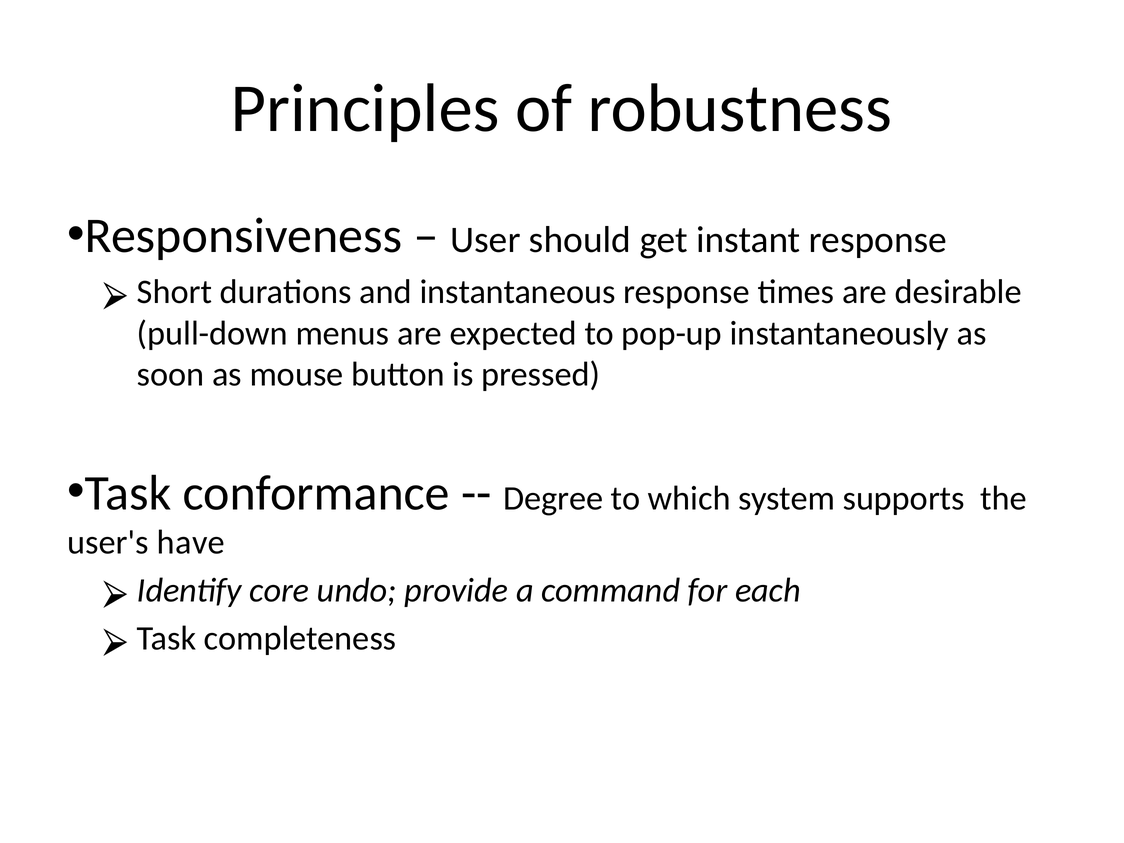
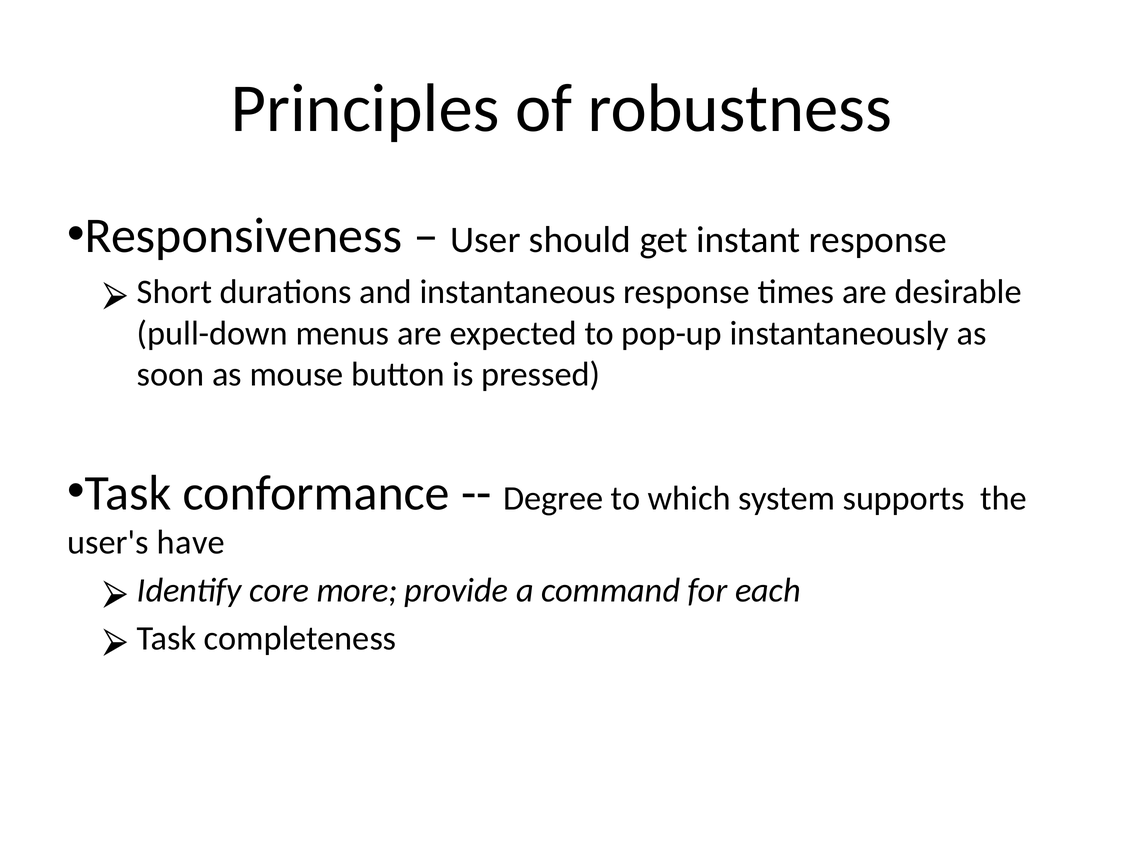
undo: undo -> more
